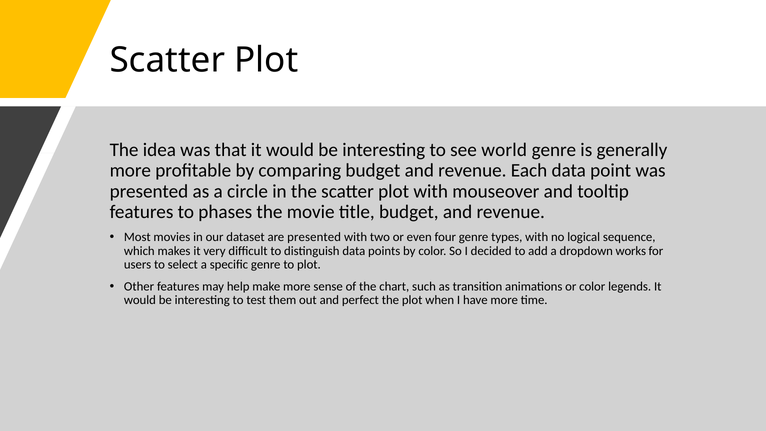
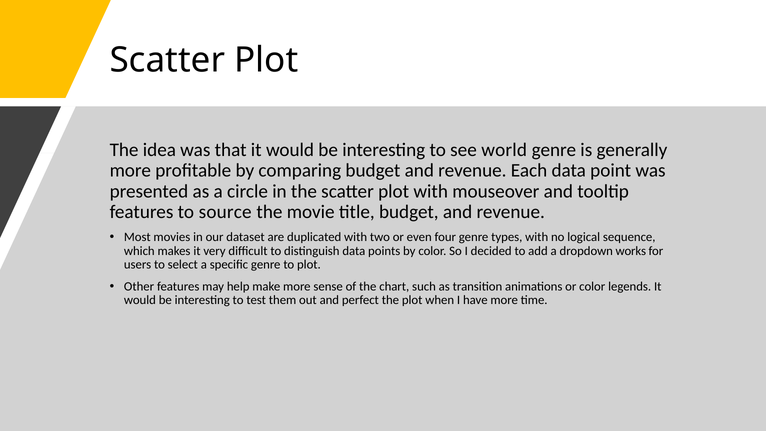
phases: phases -> source
are presented: presented -> duplicated
